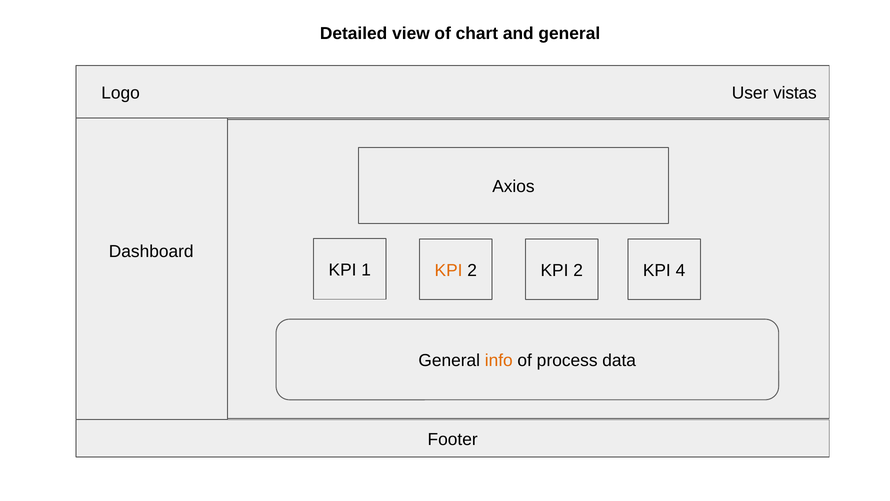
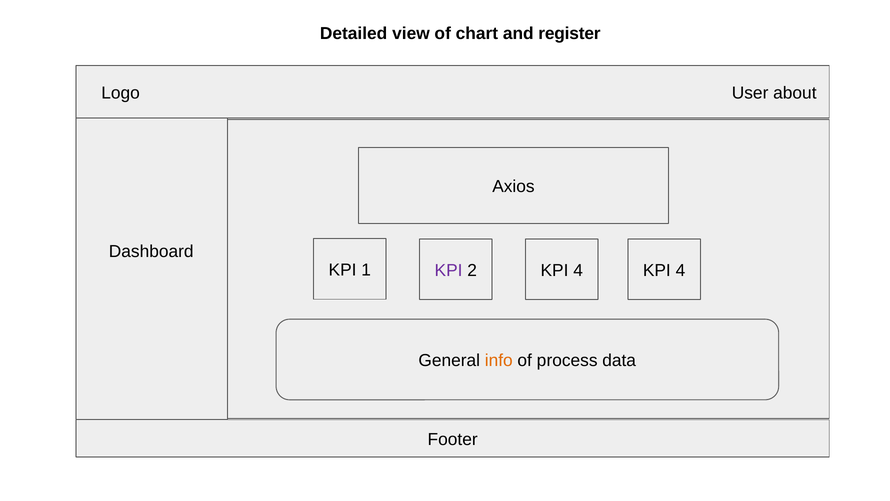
and general: general -> register
vistas: vistas -> about
KPI at (449, 270) colour: orange -> purple
2 KPI 2: 2 -> 4
